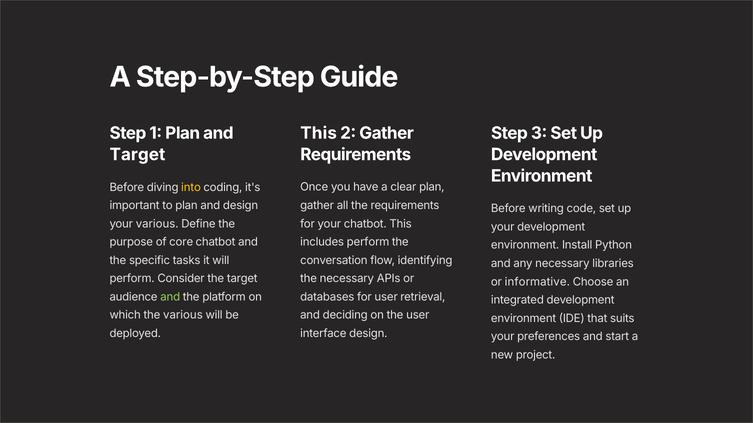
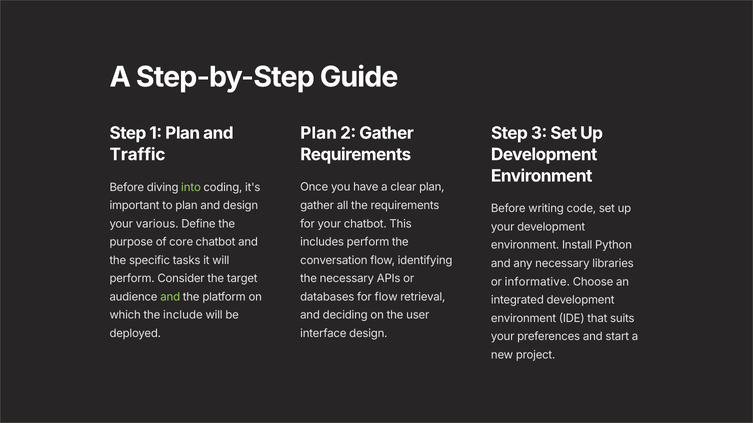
This at (319, 133): This -> Plan
Target at (137, 155): Target -> Traffic
into colour: yellow -> light green
for user: user -> flow
the various: various -> include
